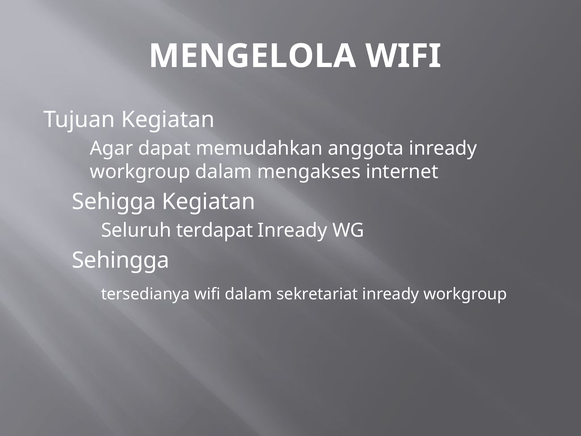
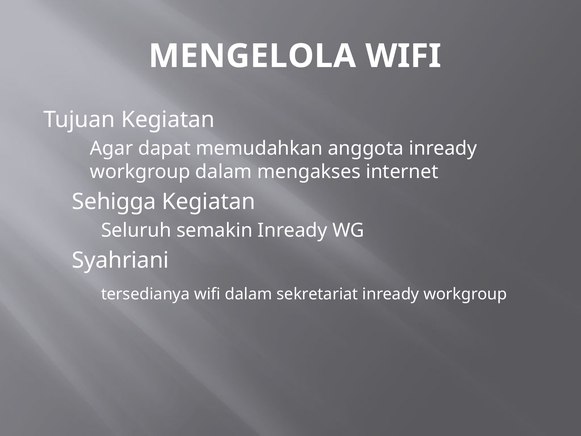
terdapat: terdapat -> semakin
Sehingga: Sehingga -> Syahriani
